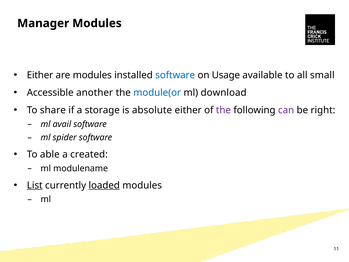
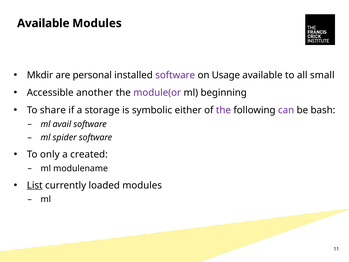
Manager at (43, 23): Manager -> Available
Either at (40, 75): Either -> Mkdir
are modules: modules -> personal
software at (175, 75) colour: blue -> purple
module(or colour: blue -> purple
download: download -> beginning
absolute: absolute -> symbolic
right: right -> bash
able: able -> only
loaded underline: present -> none
